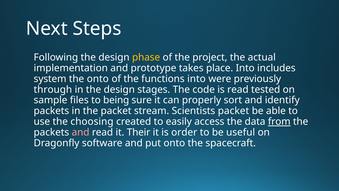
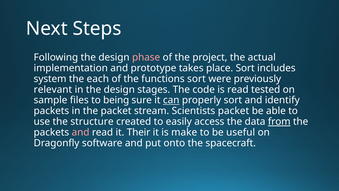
phase colour: yellow -> pink
place Into: Into -> Sort
the onto: onto -> each
functions into: into -> sort
through: through -> relevant
can underline: none -> present
choosing: choosing -> structure
order: order -> make
